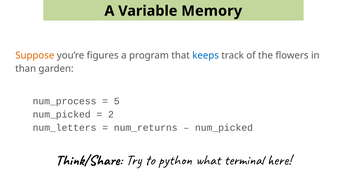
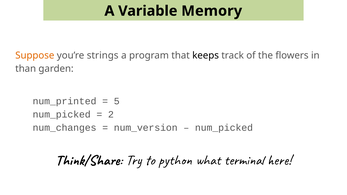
figures: figures -> strings
keeps colour: blue -> black
num_process: num_process -> num_printed
num_letters: num_letters -> num_changes
num_returns: num_returns -> num_version
